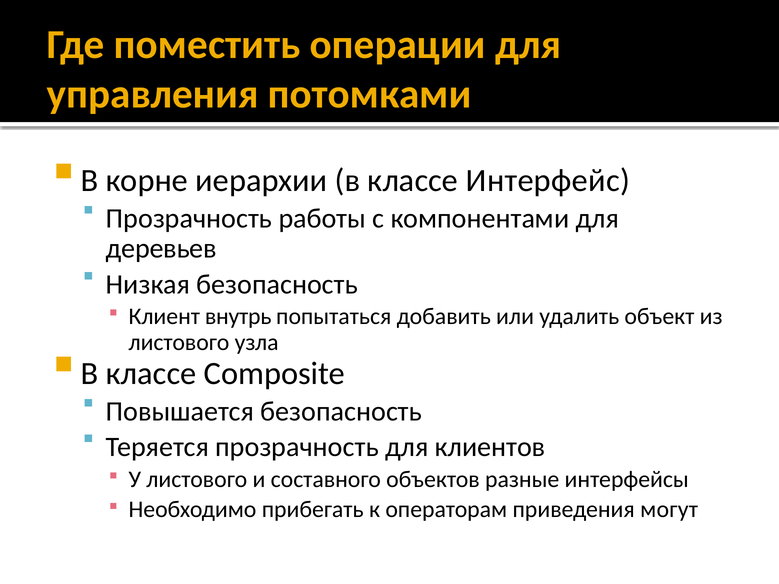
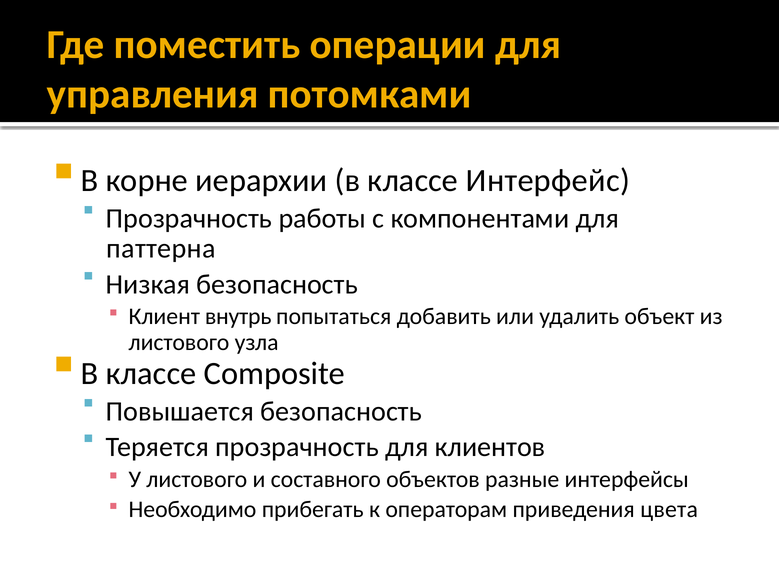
деревьев: деревьев -> паттерна
могут: могут -> цвета
